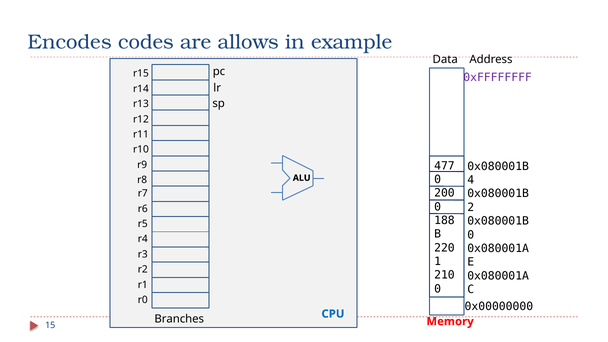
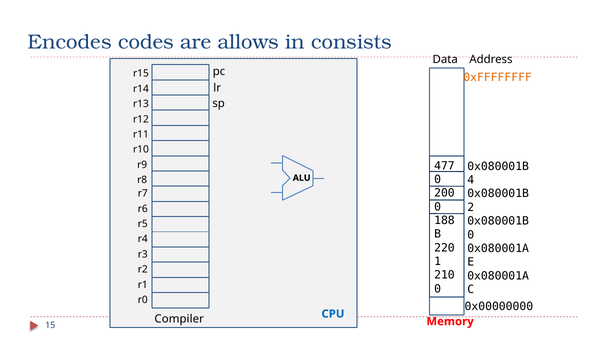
example: example -> consists
0xFFFFFFFF colour: purple -> orange
Branches: Branches -> Compiler
